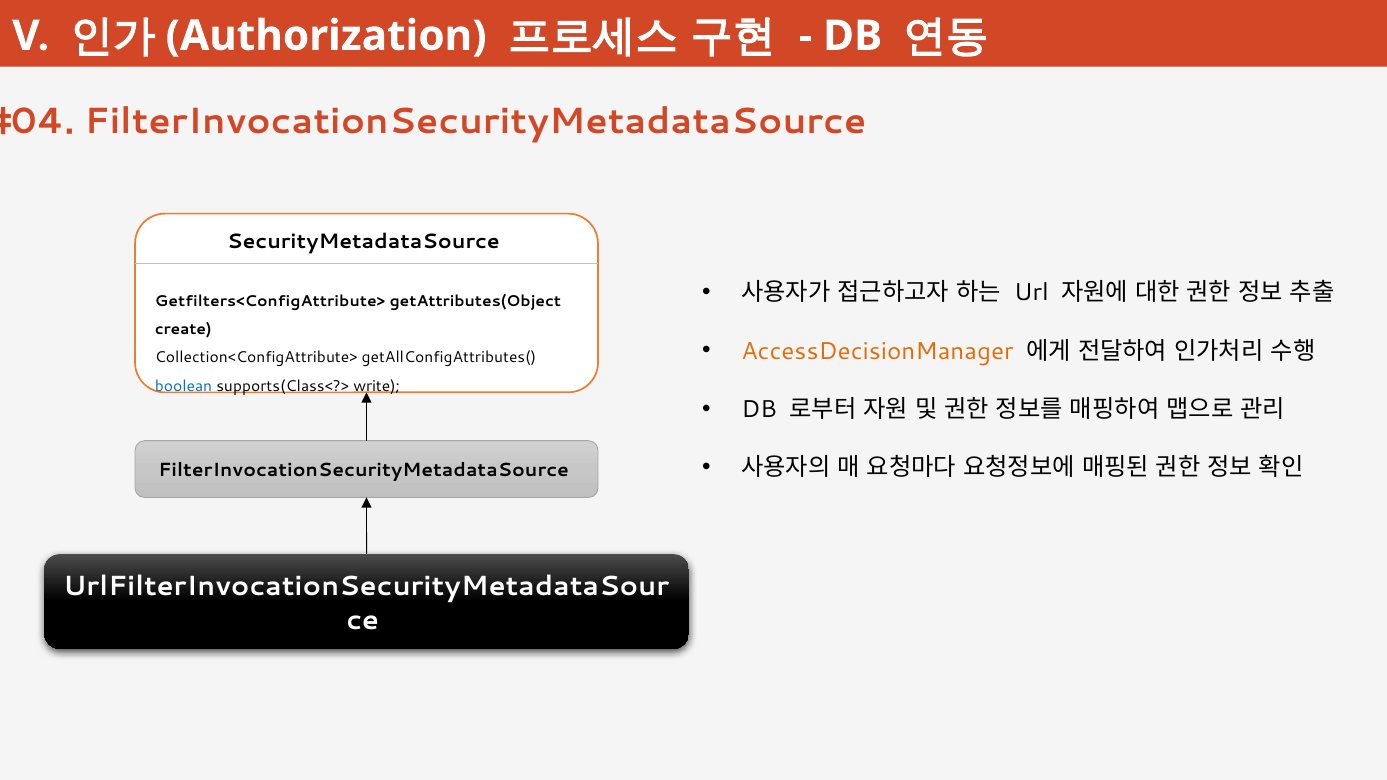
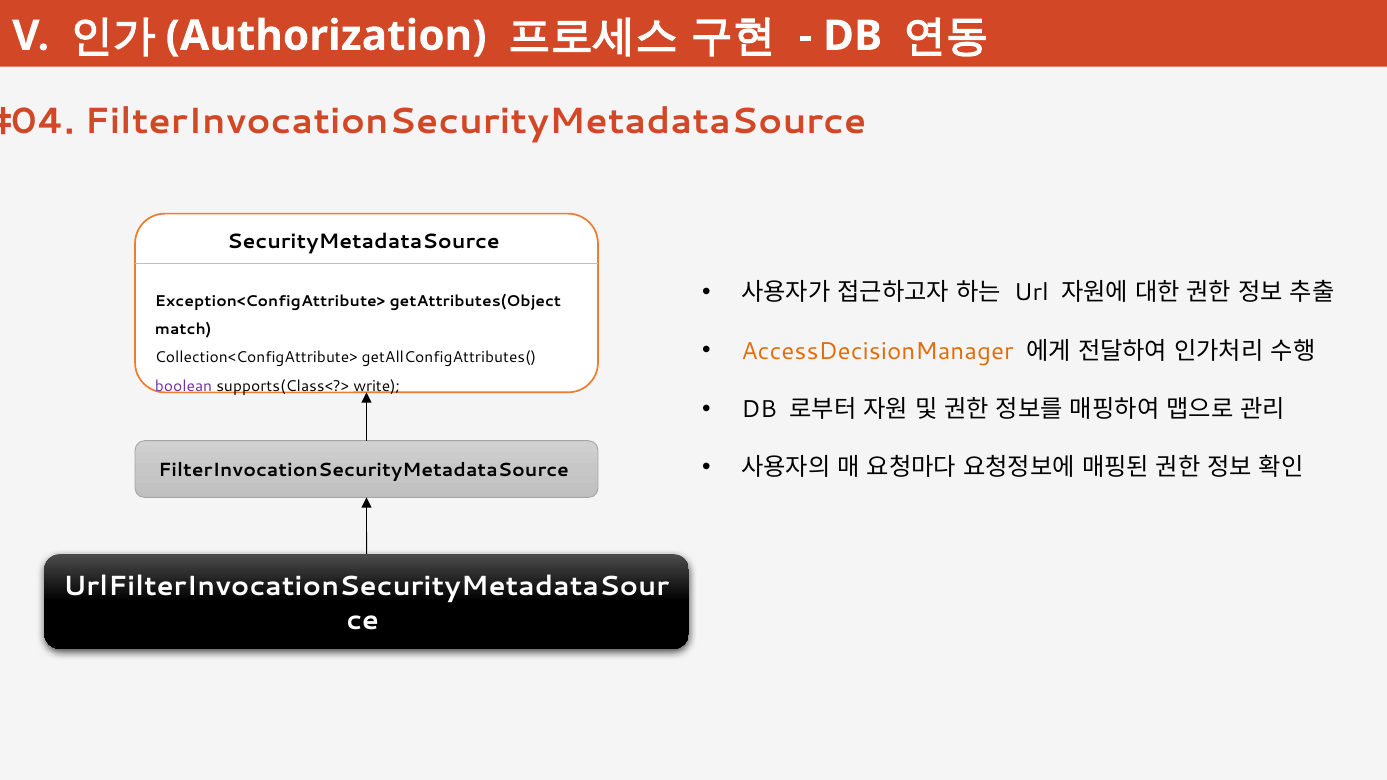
Getfilters<ConfigAttribute>: Getfilters<ConfigAttribute> -> Exception<ConfigAttribute>
create: create -> match
boolean colour: blue -> purple
